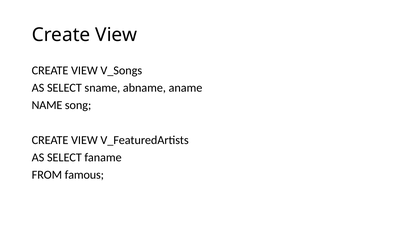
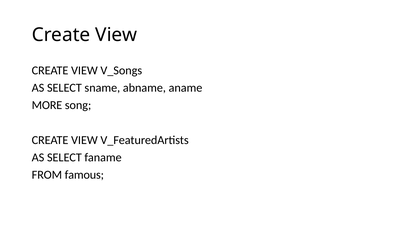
NAME: NAME -> MORE
